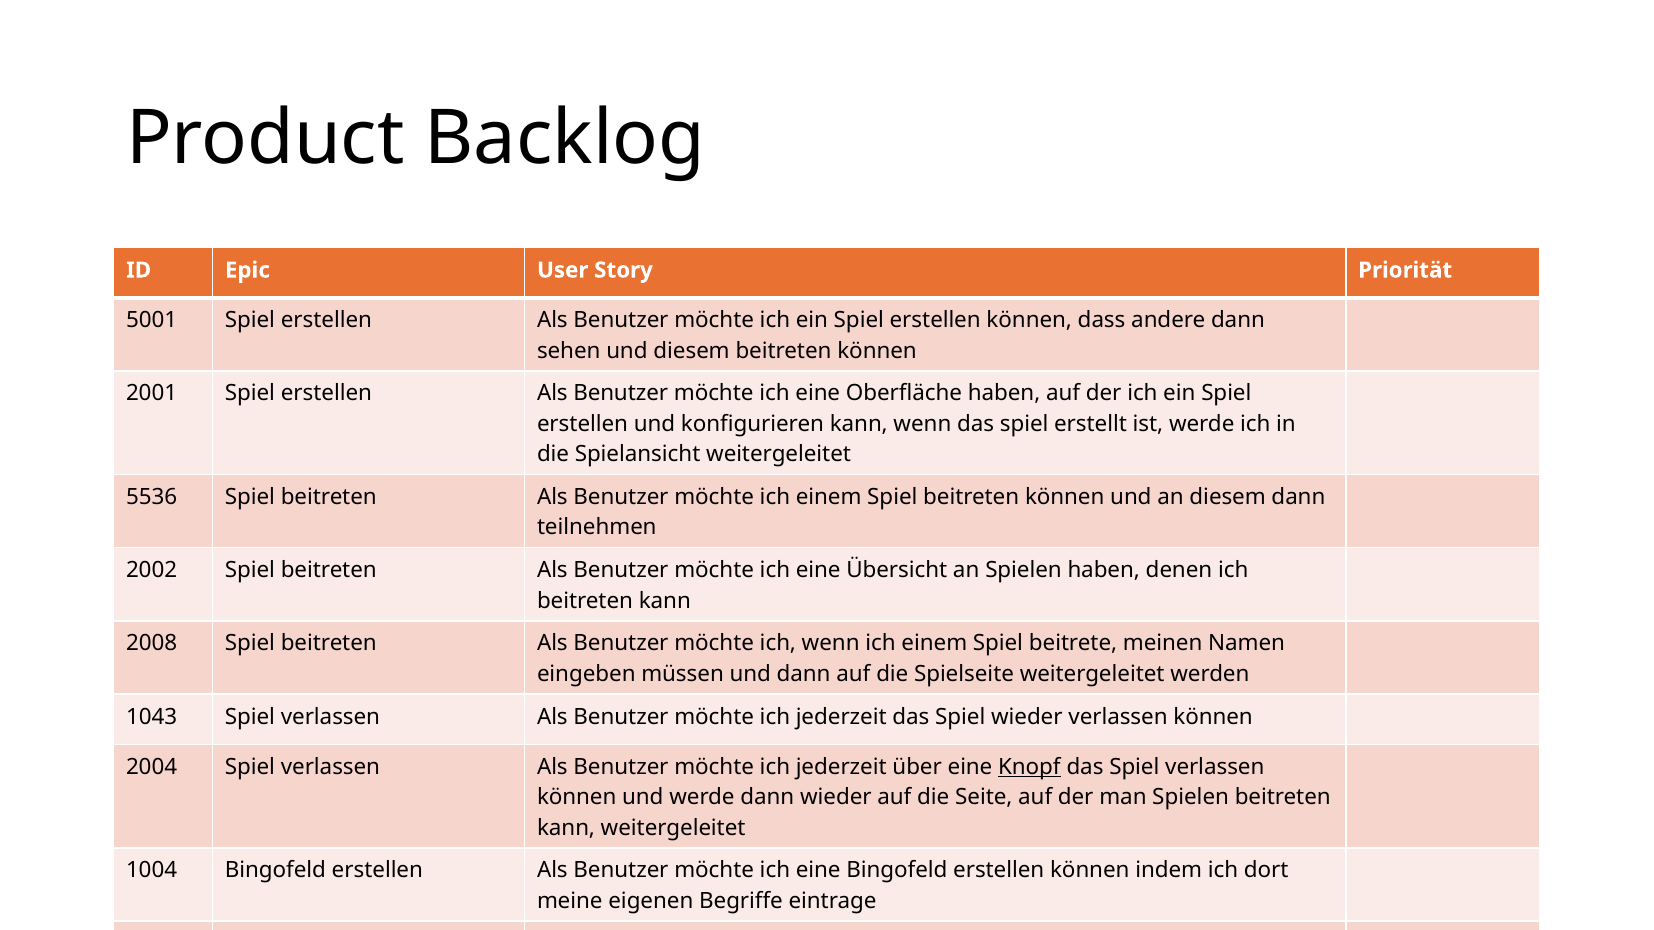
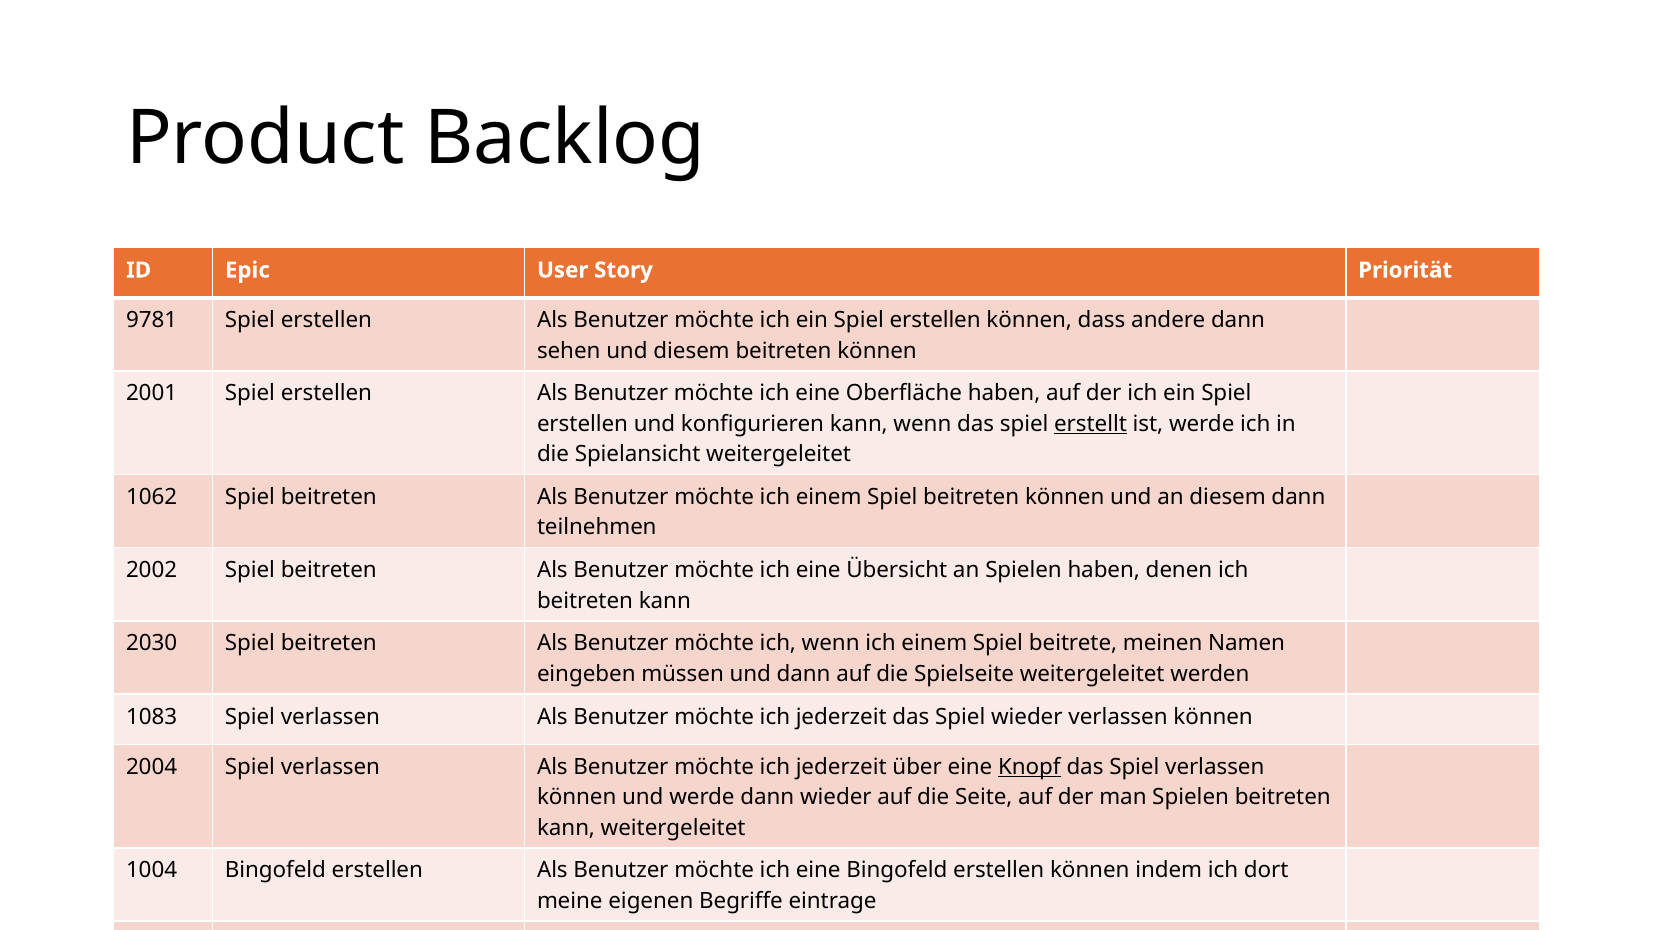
5001: 5001 -> 9781
erstellt at (1091, 424) underline: none -> present
5536: 5536 -> 1062
2008 at (152, 644): 2008 -> 2030
1043: 1043 -> 1083
